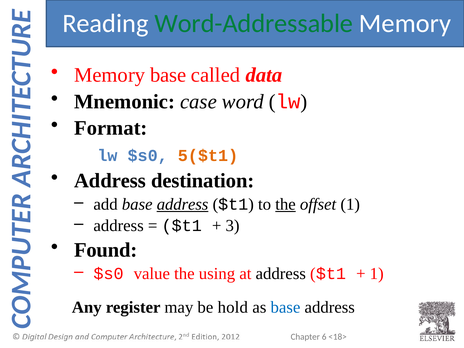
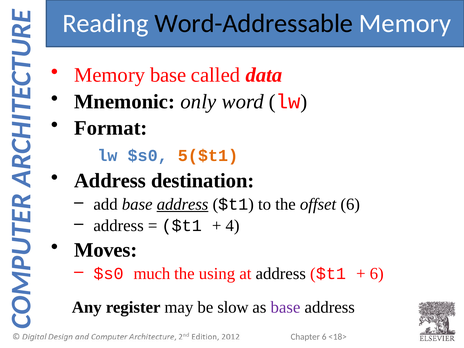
Word-Addressable colour: green -> black
case: case -> only
the at (286, 204) underline: present -> none
offset 1: 1 -> 6
3: 3 -> 4
Found: Found -> Moves
value: value -> much
1 at (377, 274): 1 -> 6
hold: hold -> slow
base at (285, 307) colour: blue -> purple
